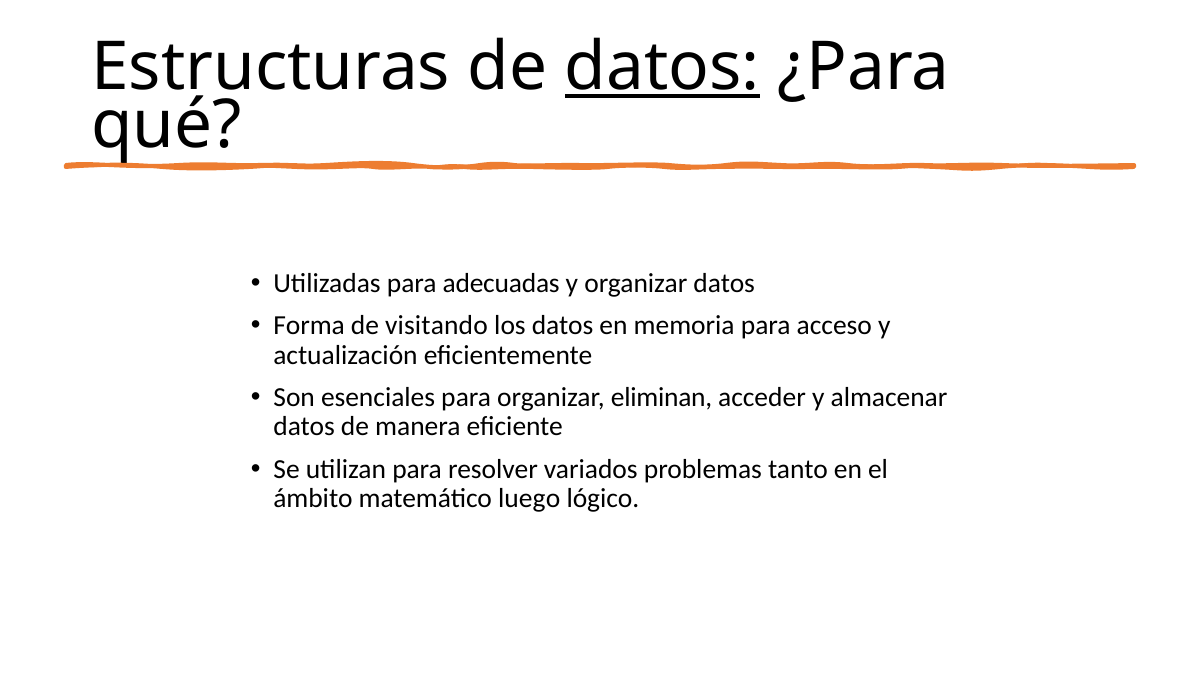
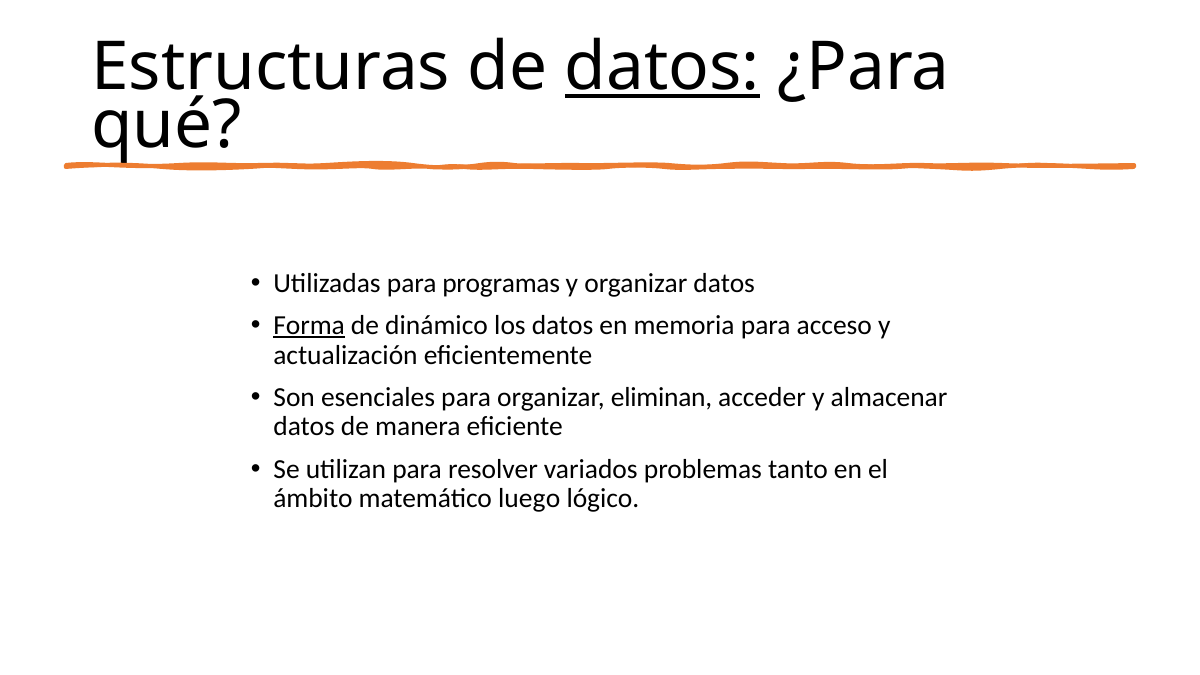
adecuadas: adecuadas -> programas
Forma underline: none -> present
visitando: visitando -> dinámico
